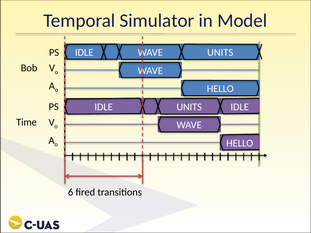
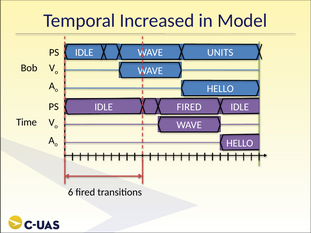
Simulator: Simulator -> Increased
UNITS at (189, 107): UNITS -> FIRED
